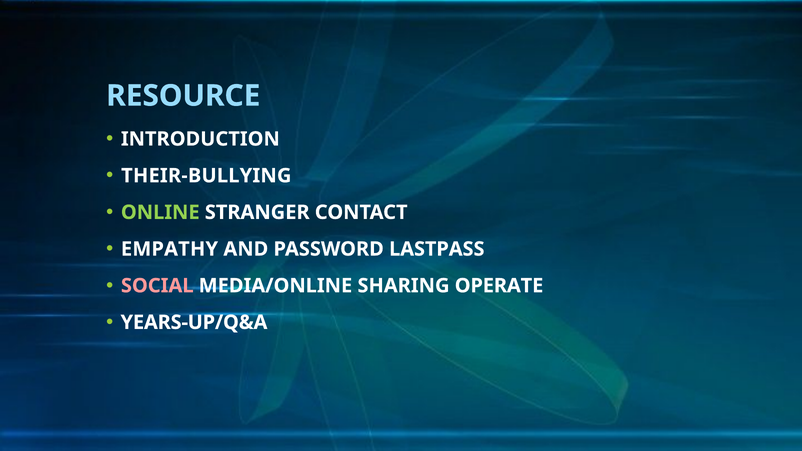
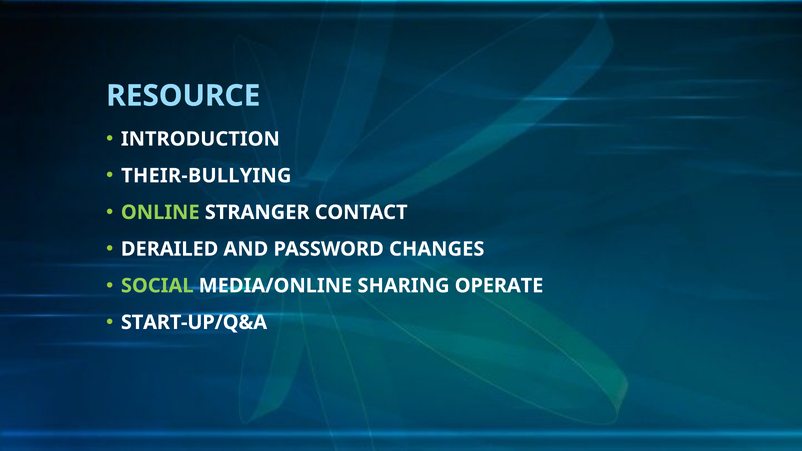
EMPATHY: EMPATHY -> DERAILED
LASTPASS: LASTPASS -> CHANGES
SOCIAL colour: pink -> light green
YEARS-UP/Q&A: YEARS-UP/Q&A -> START-UP/Q&A
